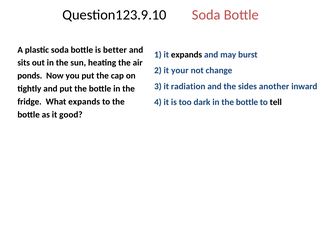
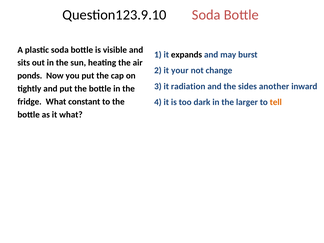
better: better -> visible
What expands: expands -> constant
in the bottle: bottle -> larger
tell colour: black -> orange
it good: good -> what
